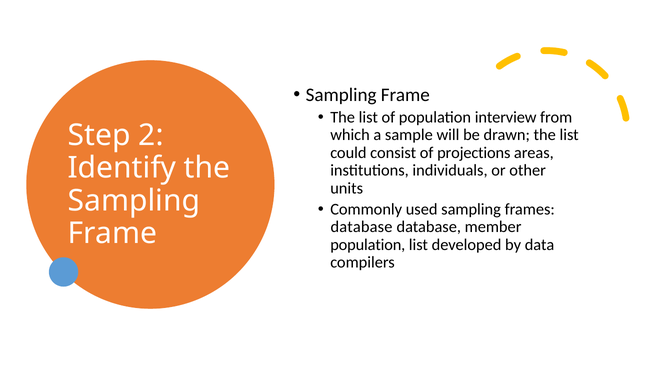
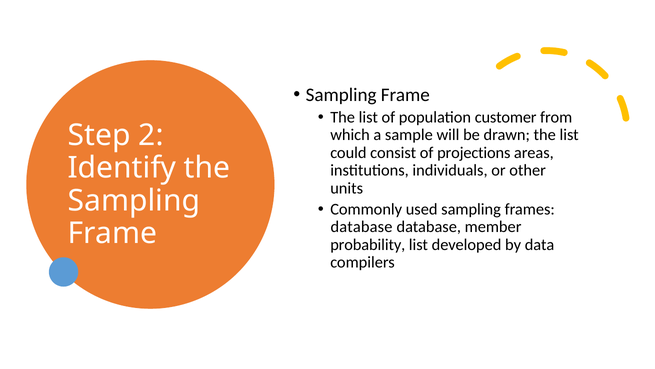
interview: interview -> customer
population at (368, 244): population -> probability
